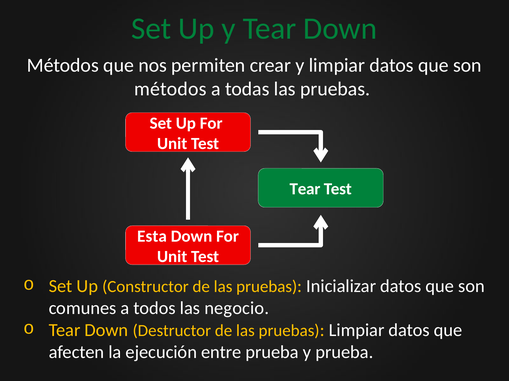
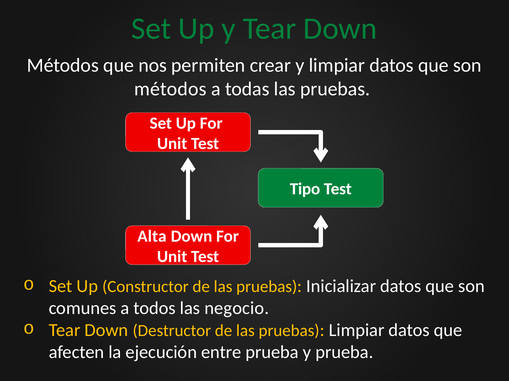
Tear at (305, 189): Tear -> Tipo
Esta: Esta -> Alta
